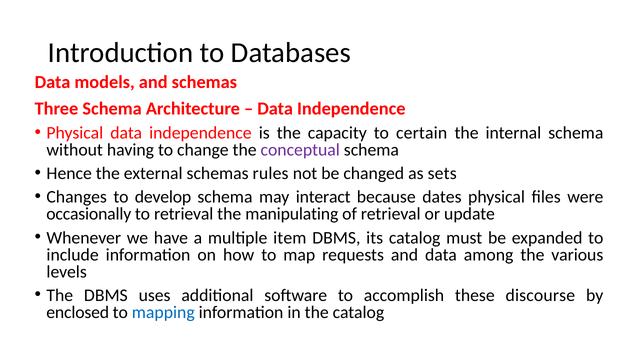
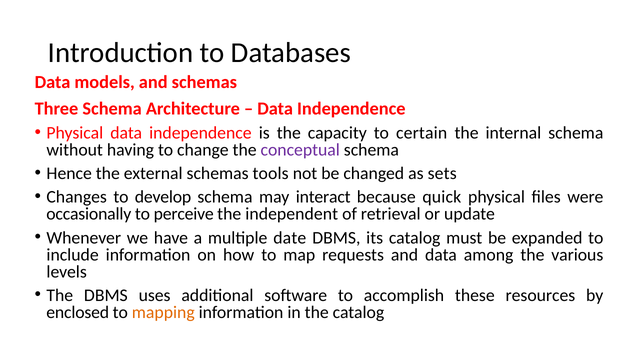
rules: rules -> tools
dates: dates -> quick
to retrieval: retrieval -> perceive
manipulating: manipulating -> independent
item: item -> date
discourse: discourse -> resources
mapping colour: blue -> orange
